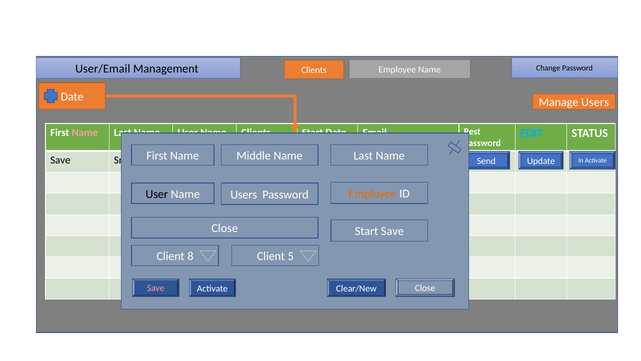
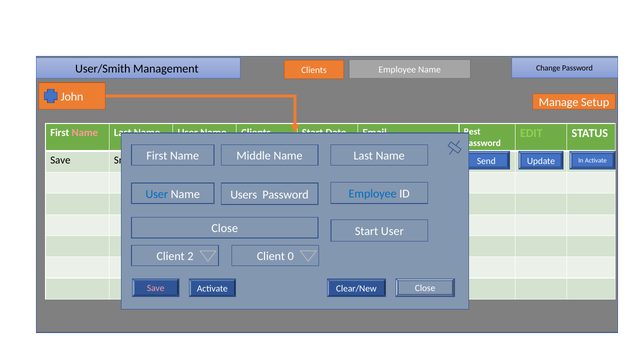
User/Email: User/Email -> User/Smith
Date at (72, 97): Date -> John
Manage Users: Users -> Setup
EDIT colour: light blue -> light green
Employee at (373, 193) colour: orange -> blue
User at (157, 194) colour: black -> blue
Start Save: Save -> User
8: 8 -> 2
5: 5 -> 0
